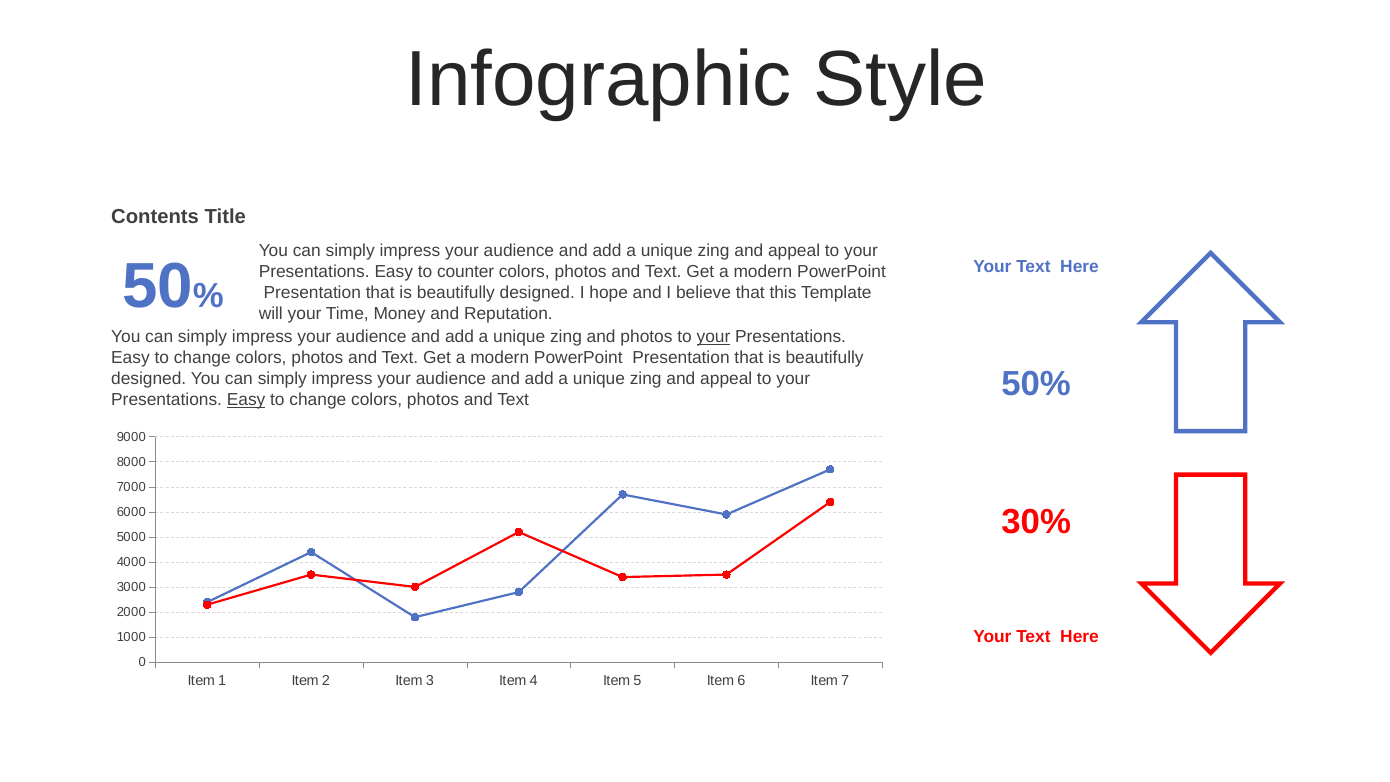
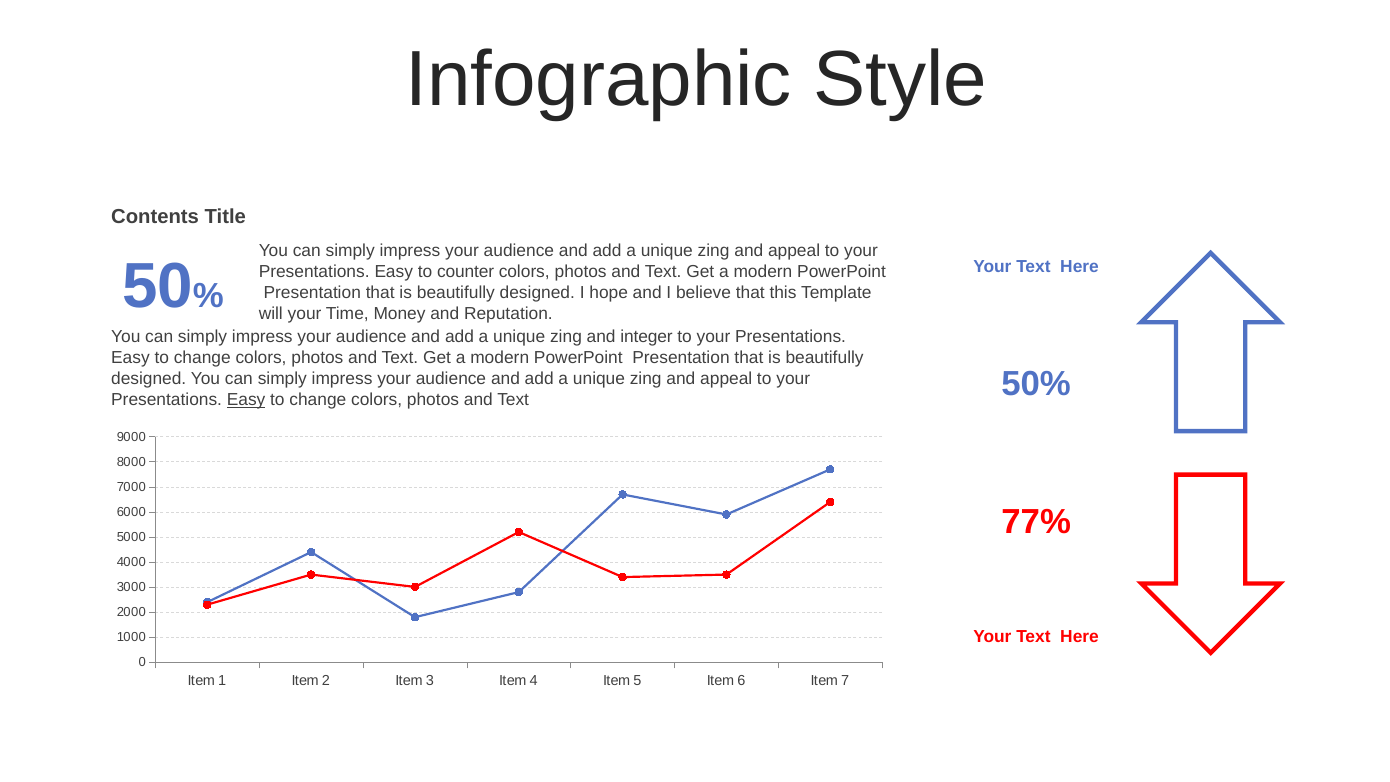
and photos: photos -> integer
your at (713, 337) underline: present -> none
30%: 30% -> 77%
